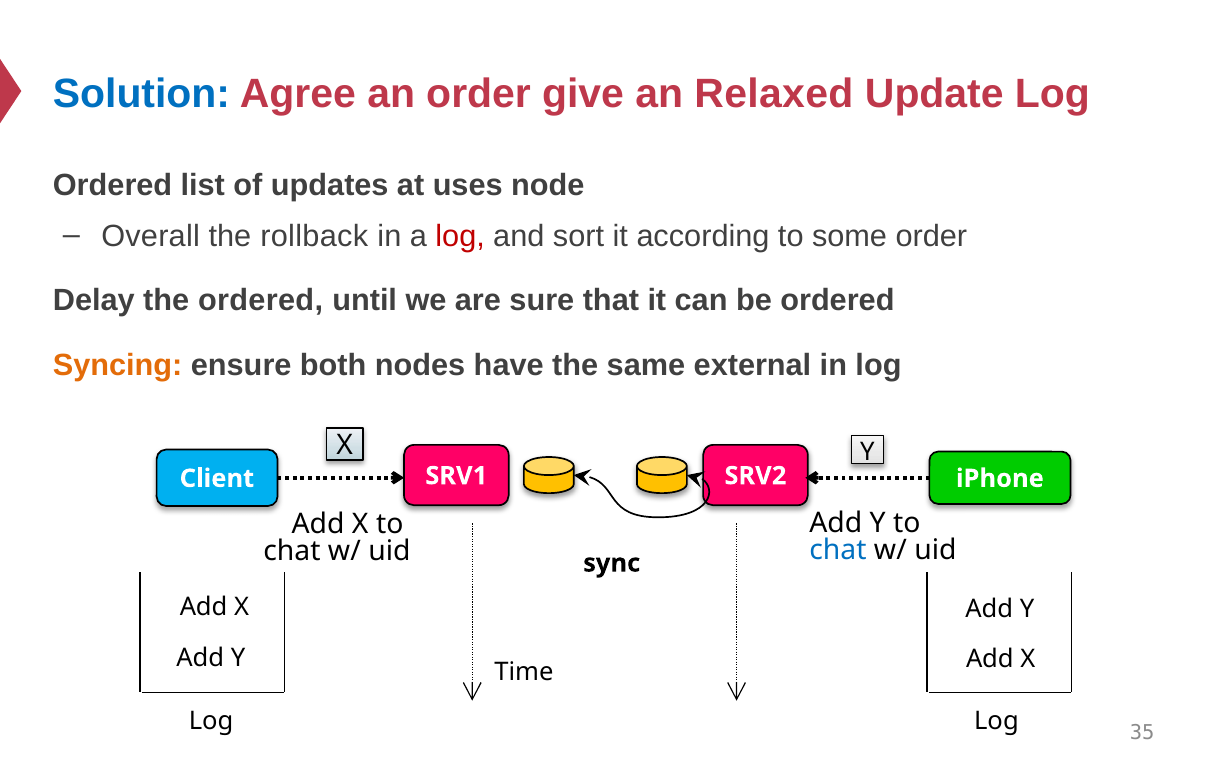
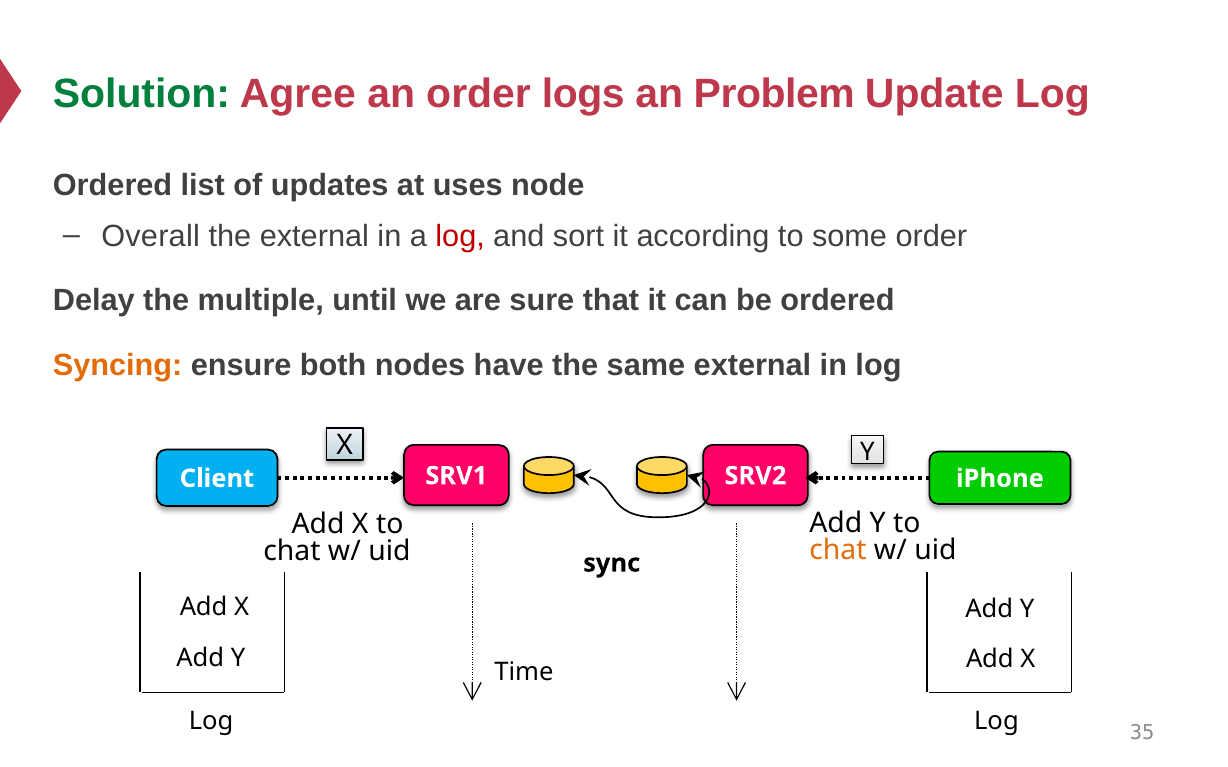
Solution colour: blue -> green
give: give -> logs
Relaxed: Relaxed -> Problem
the rollback: rollback -> external
the ordered: ordered -> multiple
chat at (838, 551) colour: blue -> orange
